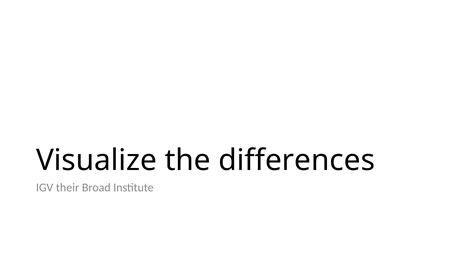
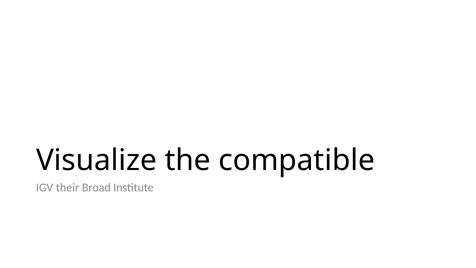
differences: differences -> compatible
